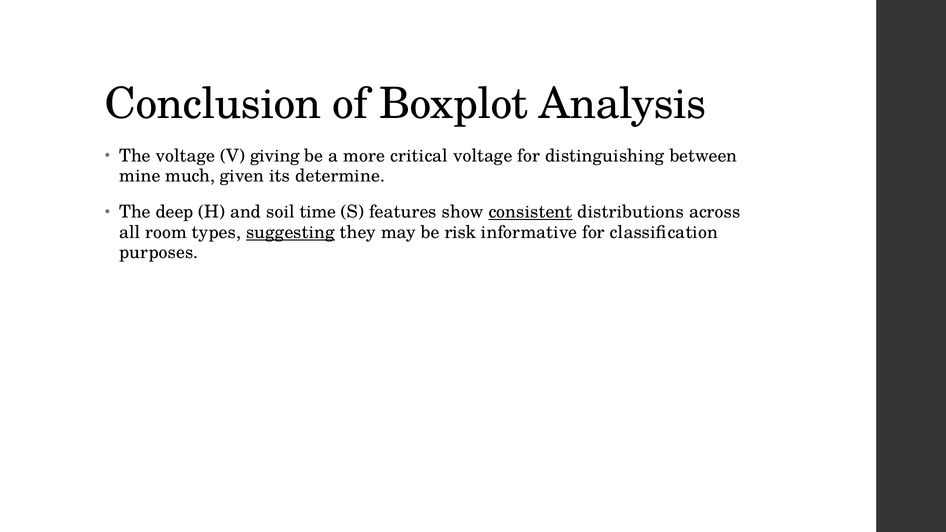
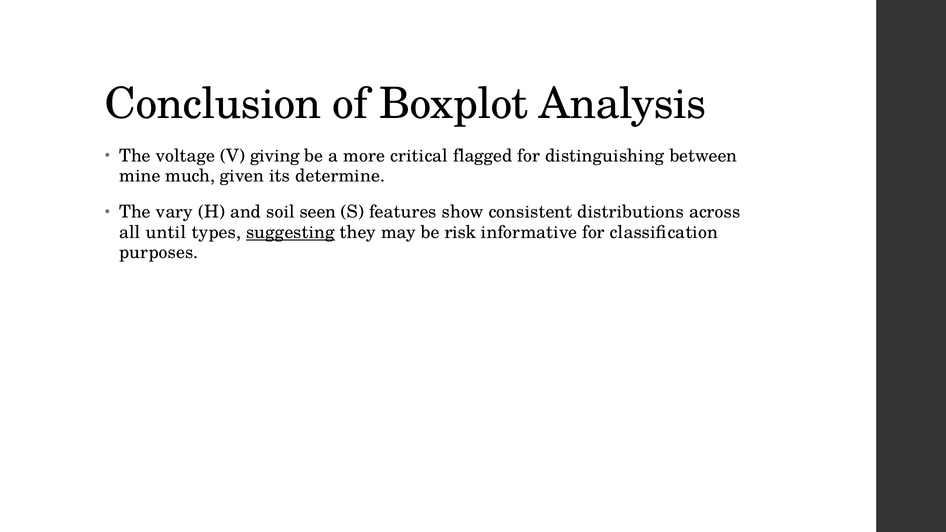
critical voltage: voltage -> flagged
deep: deep -> vary
time: time -> seen
consistent underline: present -> none
room: room -> until
